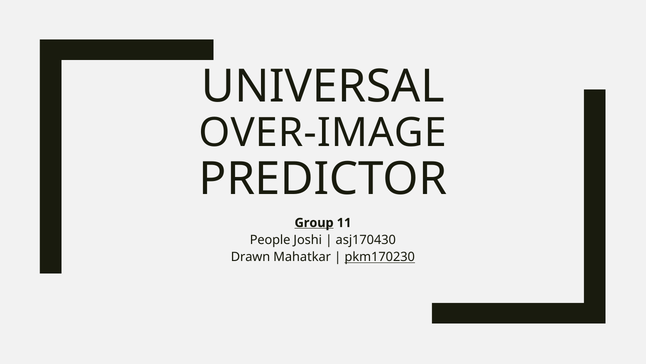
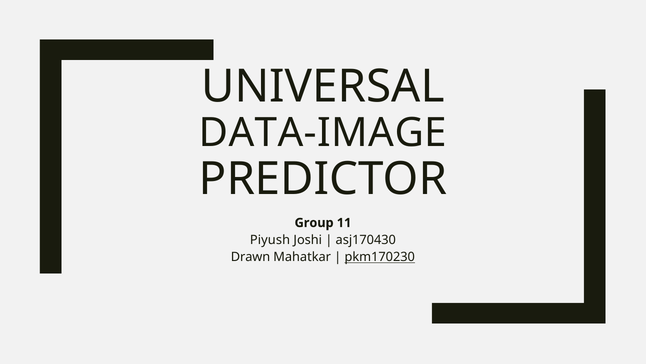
OVER-IMAGE: OVER-IMAGE -> DATA-IMAGE
Group underline: present -> none
People: People -> Piyush
